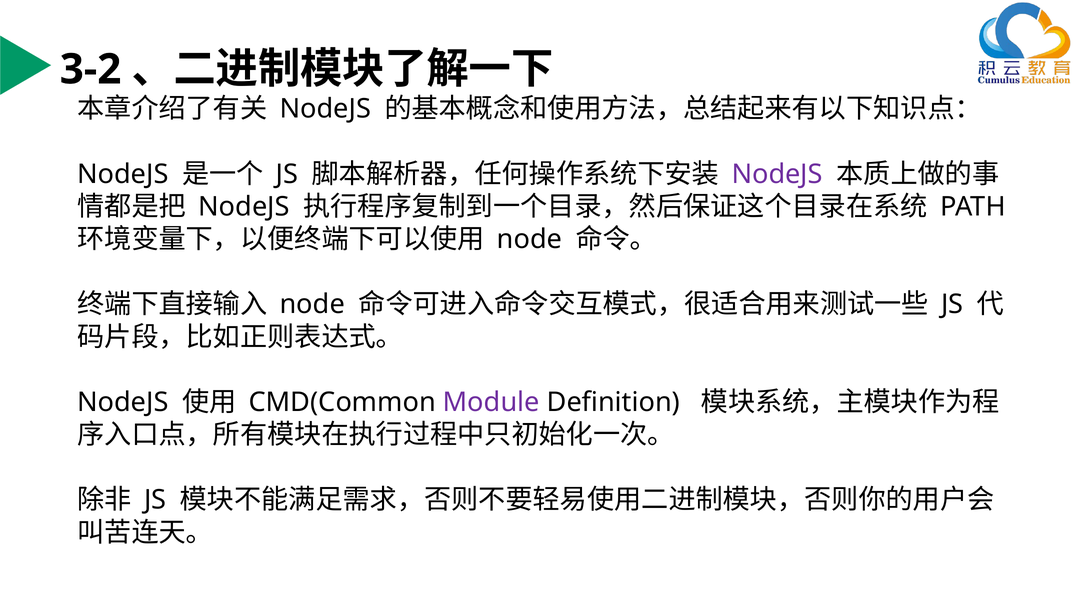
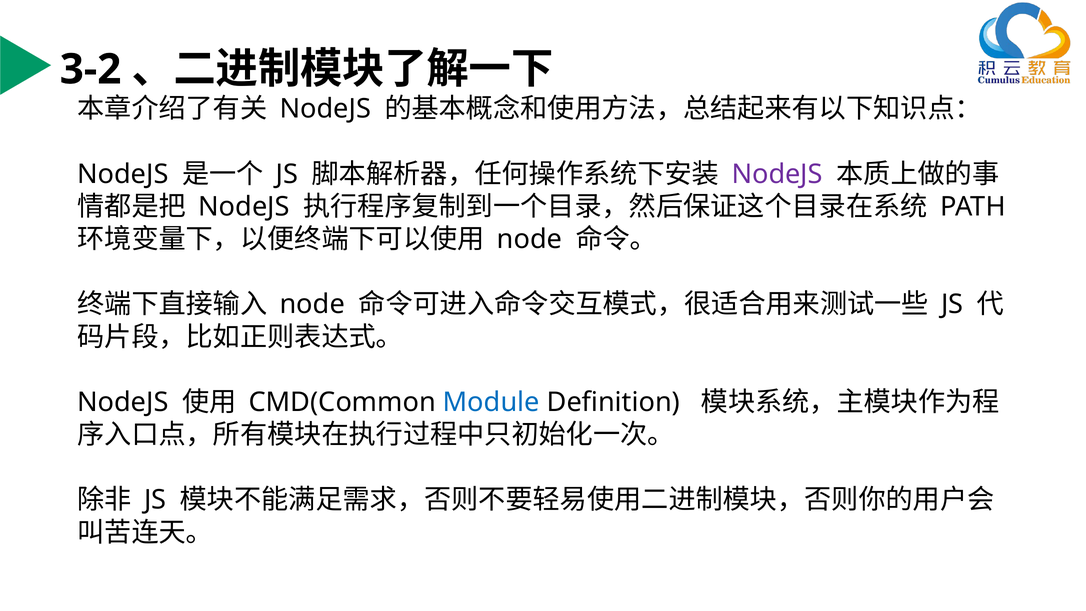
Module colour: purple -> blue
